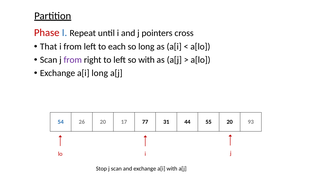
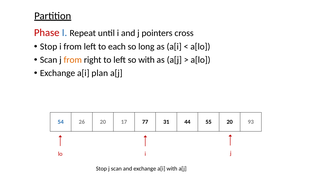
That at (49, 47): That -> Stop
from at (73, 60) colour: purple -> orange
a[i long: long -> plan
